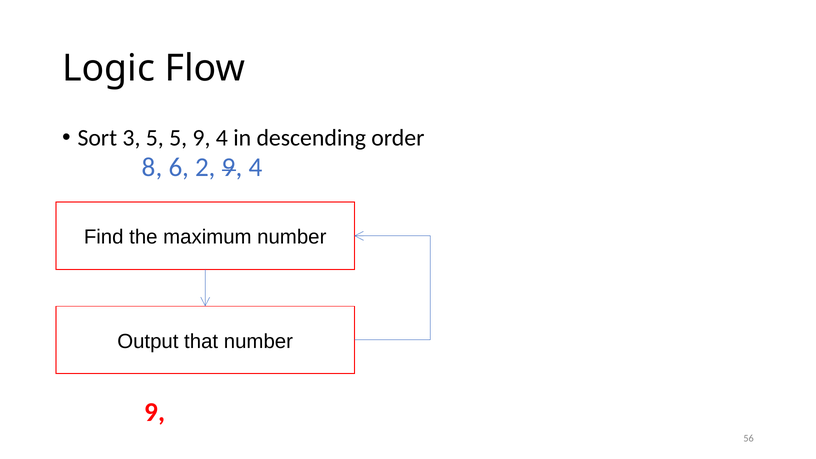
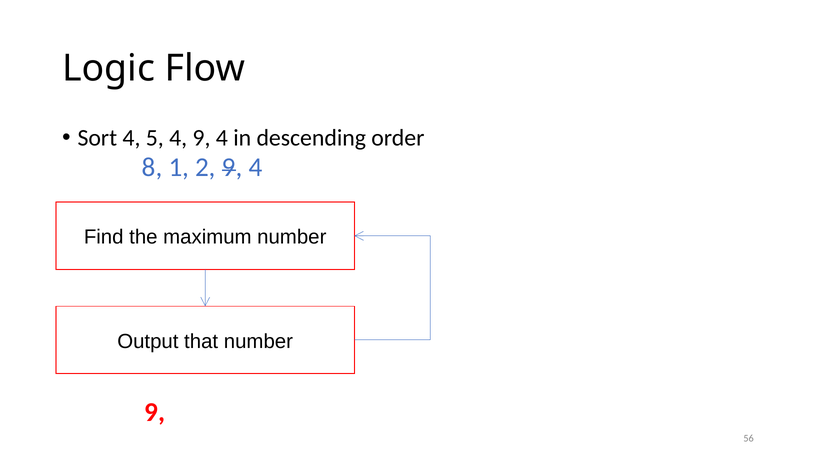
Sort 3: 3 -> 4
5 at (178, 138): 5 -> 4
6: 6 -> 1
